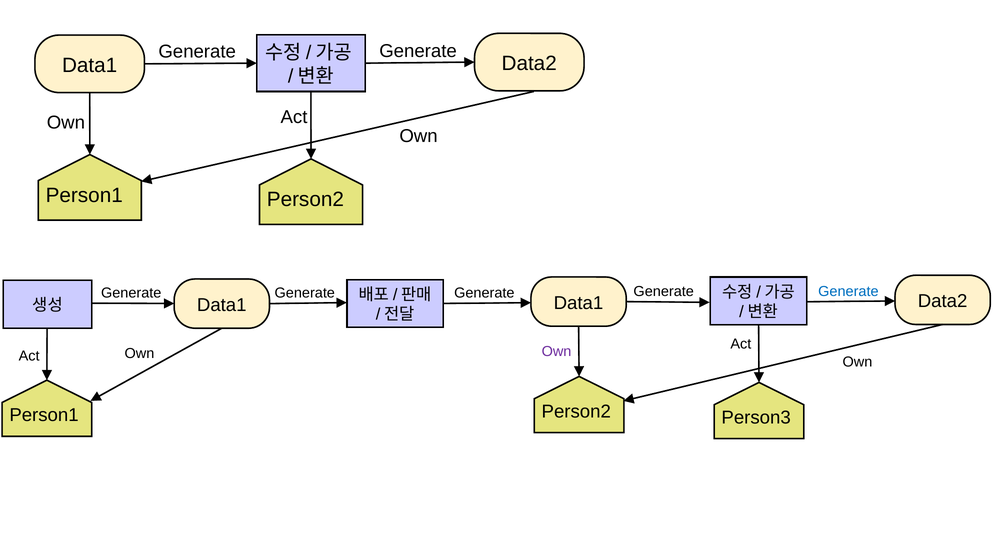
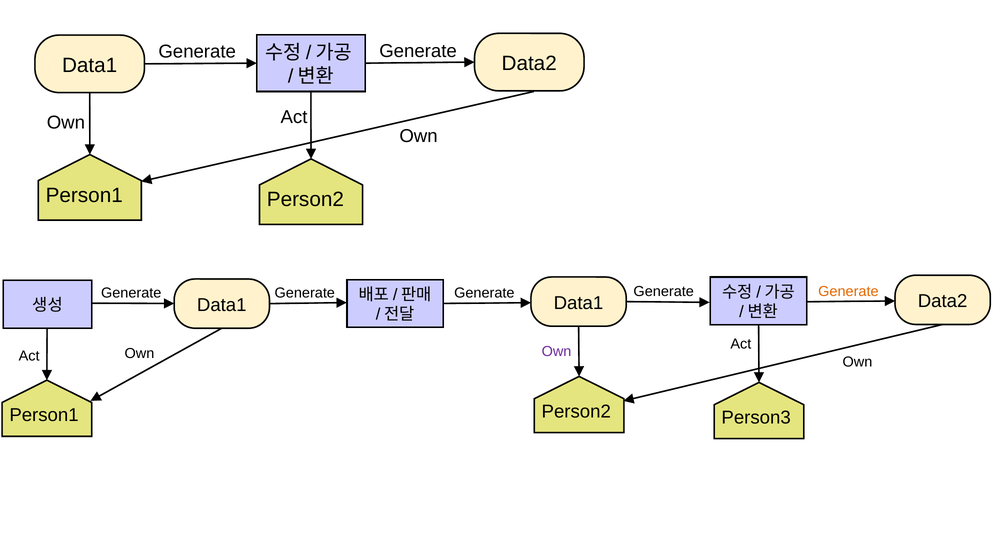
Generate at (848, 292) colour: blue -> orange
